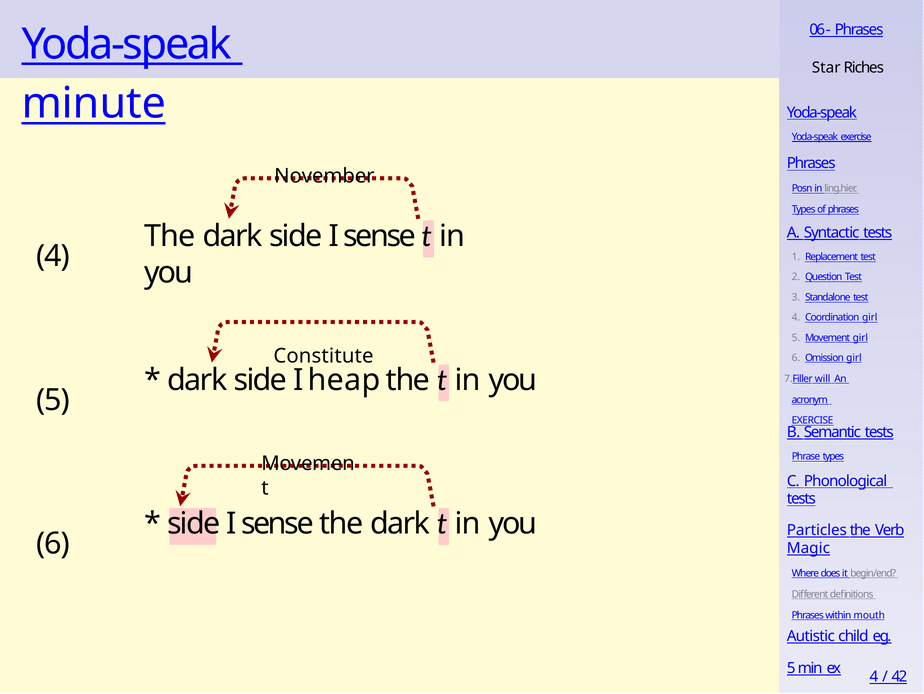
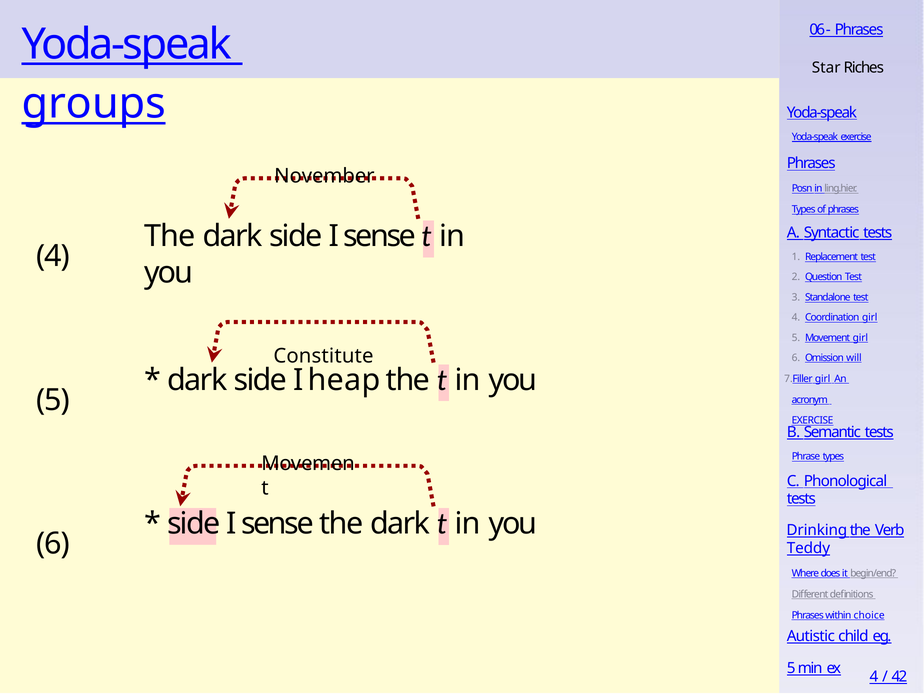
minute: minute -> groups
Omission girl: girl -> will
will at (823, 379): will -> girl
Particles: Particles -> Drinking
Magic: Magic -> Teddy
mouth: mouth -> choice
